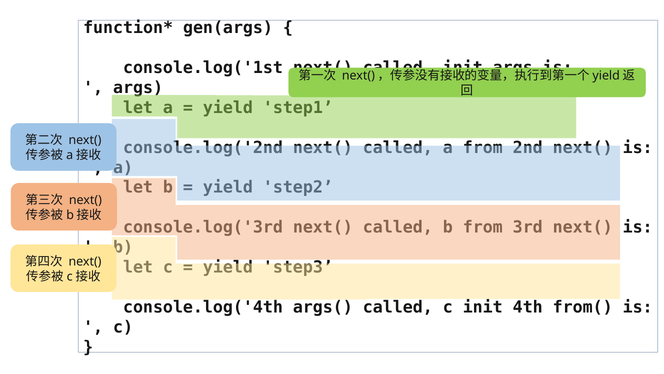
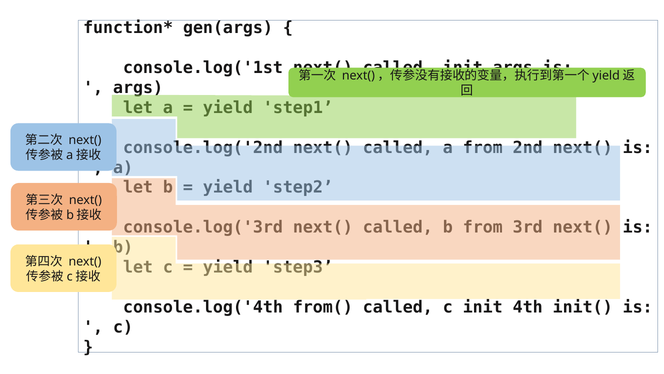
args(: args( -> from(
from(: from( -> init(
